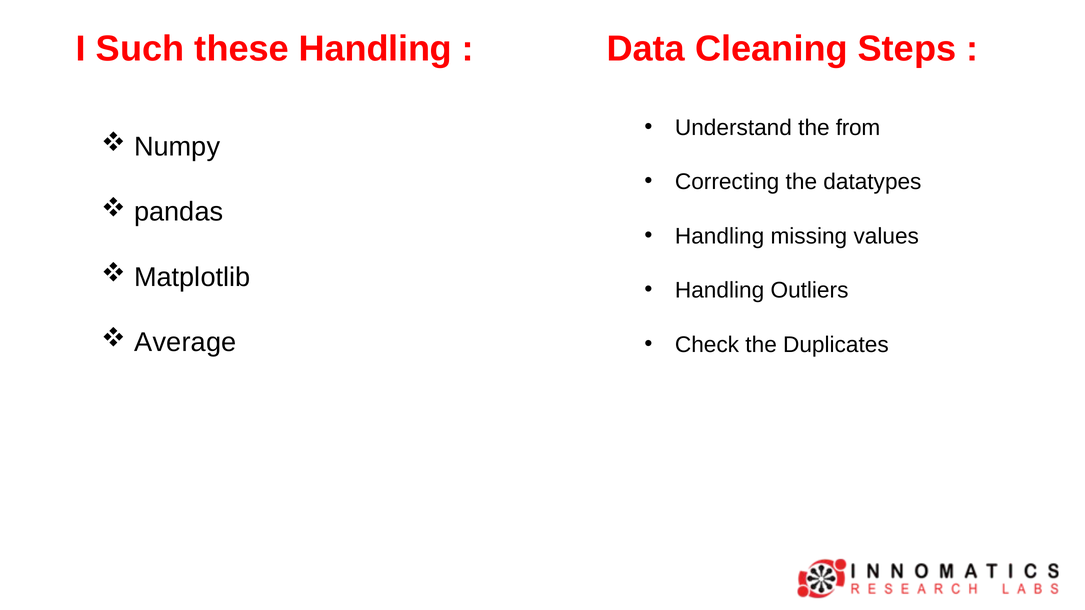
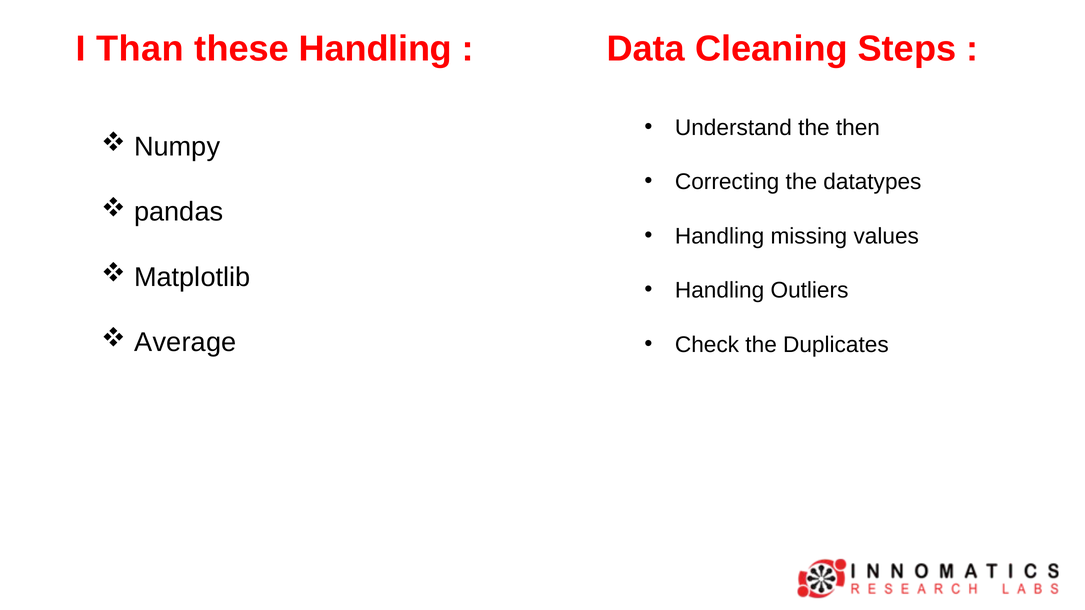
Such: Such -> Than
from: from -> then
